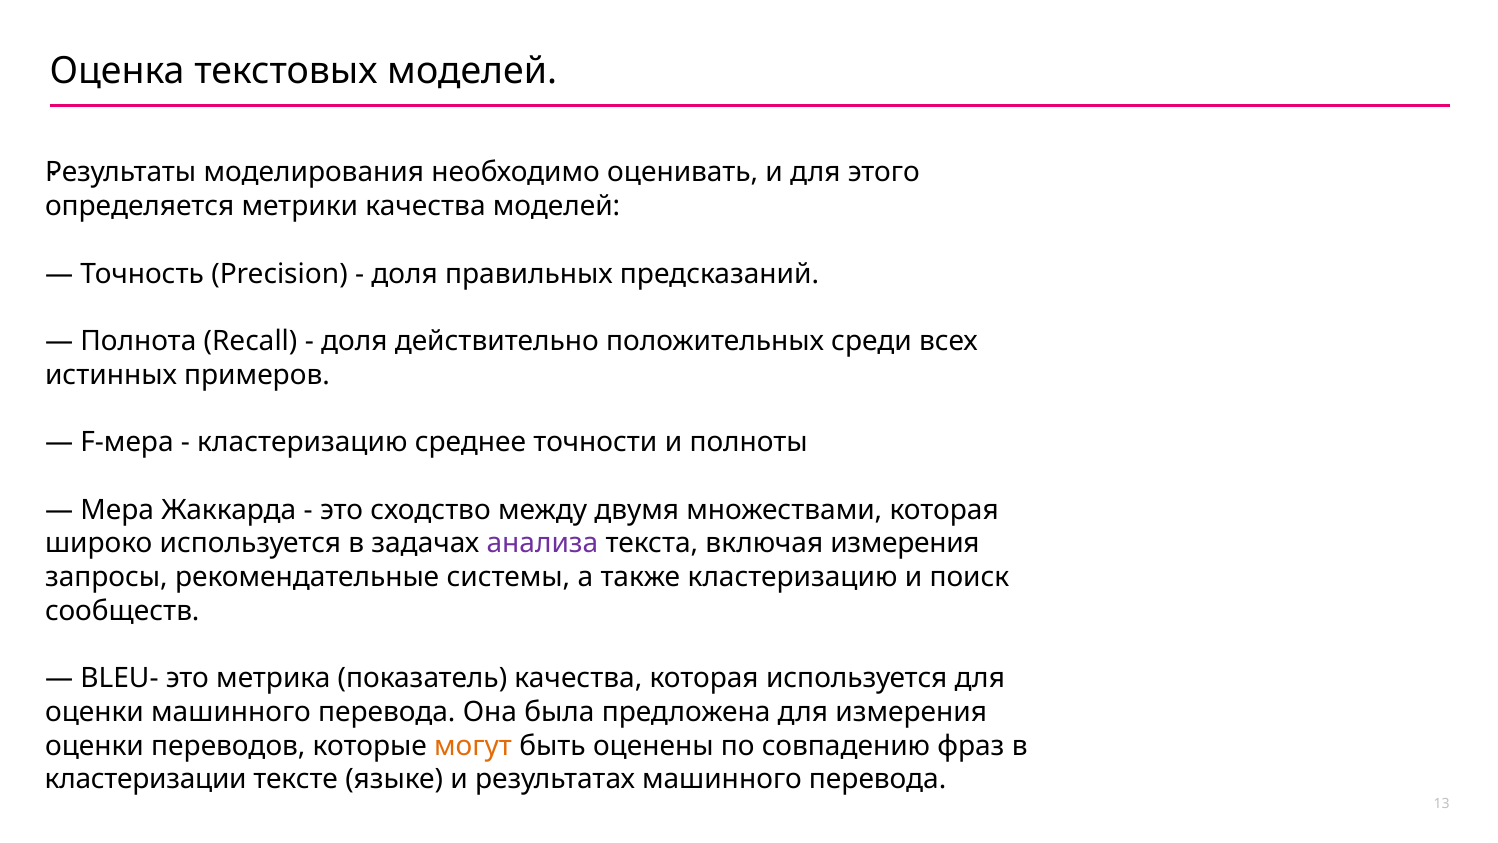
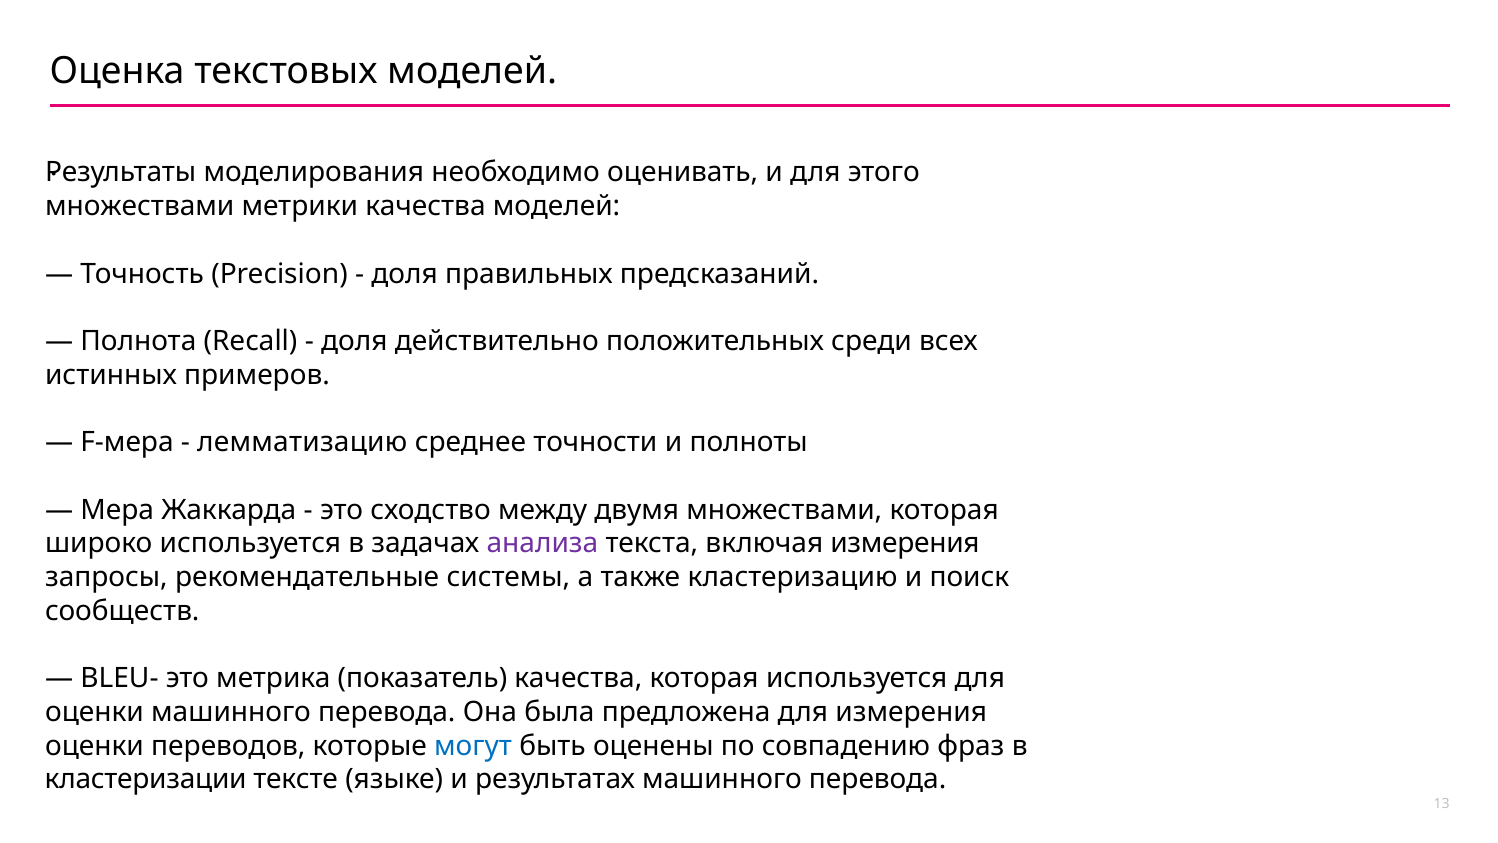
определяется at (140, 206): определяется -> множествами
кластеризацию at (302, 442): кластеризацию -> лемматизацию
могут colour: orange -> blue
